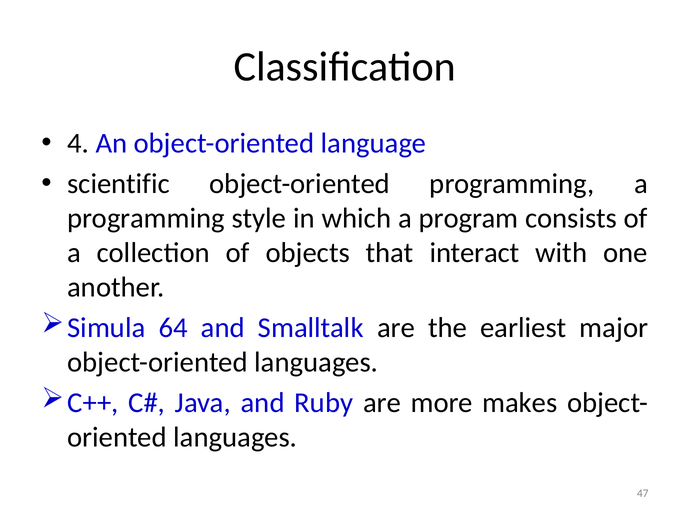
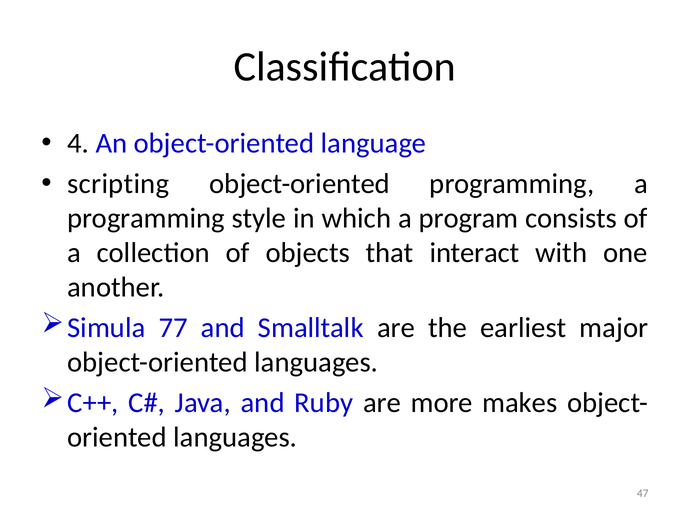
scientific: scientific -> scripting
64: 64 -> 77
